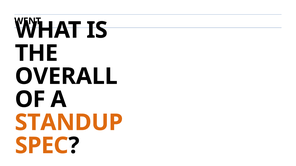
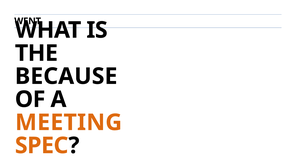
OVERALL: OVERALL -> BECAUSE
STANDUP: STANDUP -> MEETING
